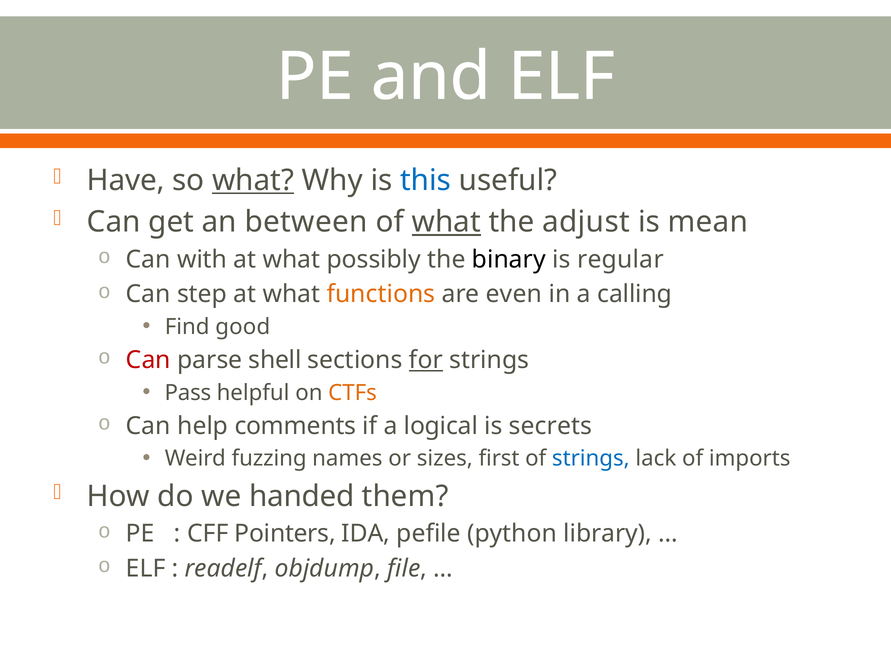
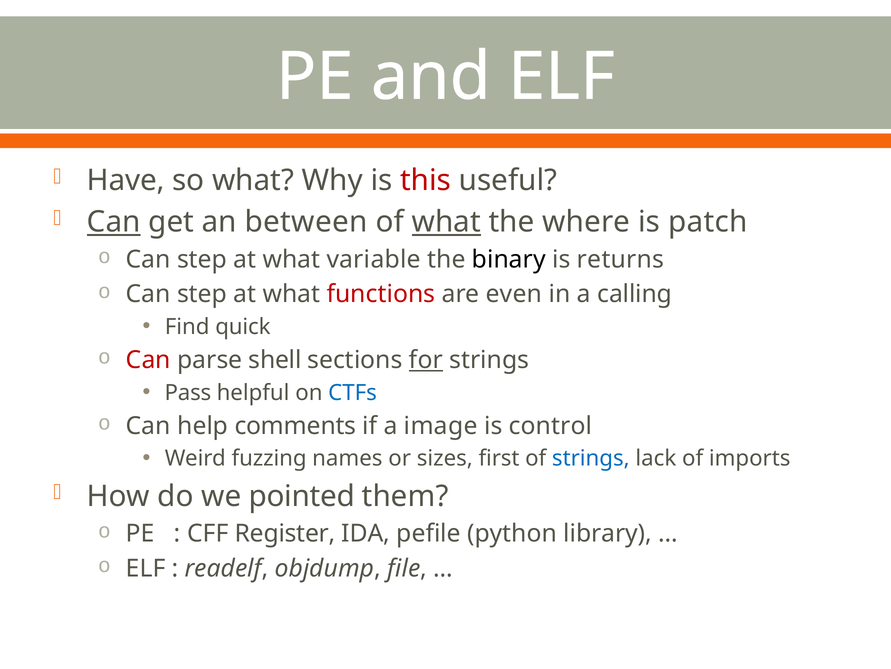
what at (253, 180) underline: present -> none
this colour: blue -> red
Can at (114, 222) underline: none -> present
adjust: adjust -> where
mean: mean -> patch
with at (202, 259): with -> step
possibly: possibly -> variable
regular: regular -> returns
functions colour: orange -> red
good: good -> quick
CTFs colour: orange -> blue
logical: logical -> image
secrets: secrets -> control
handed: handed -> pointed
Pointers: Pointers -> Register
